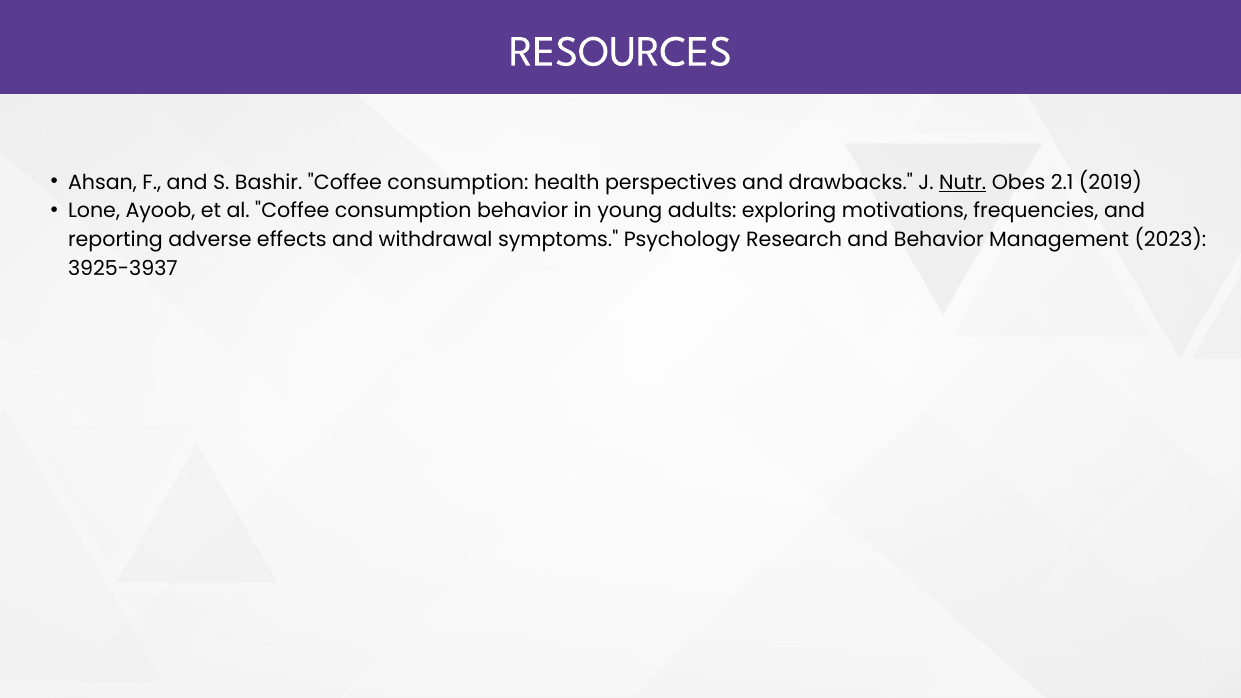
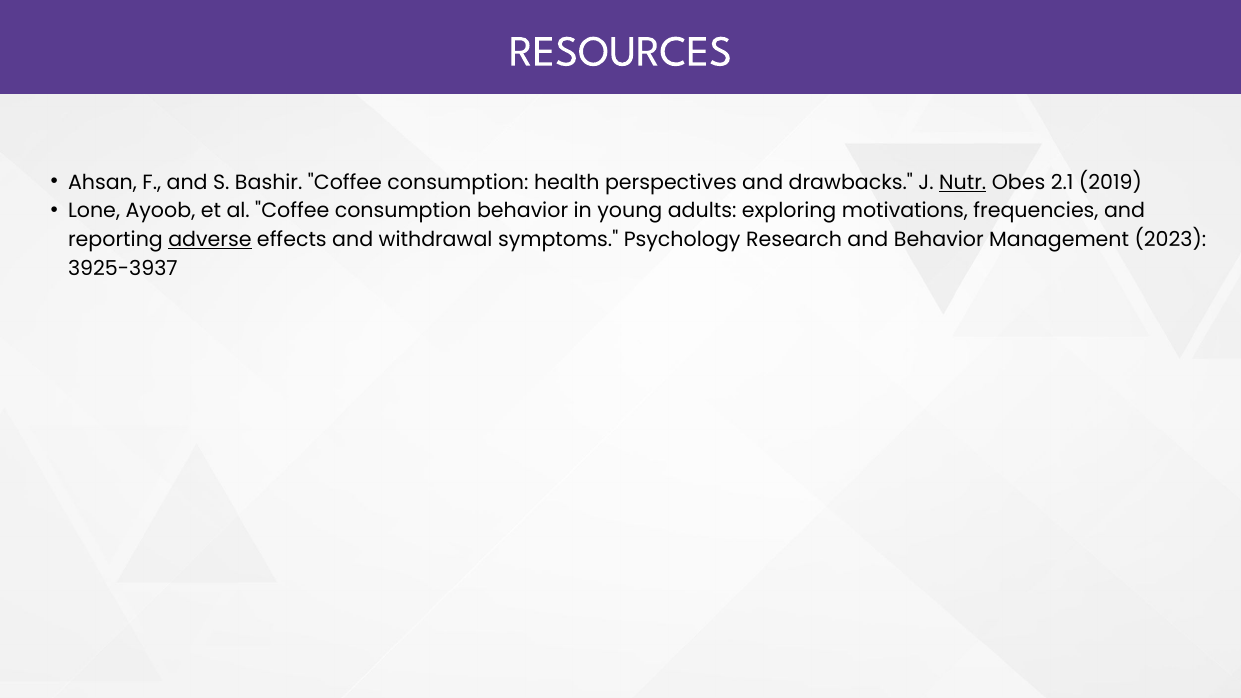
adverse underline: none -> present
